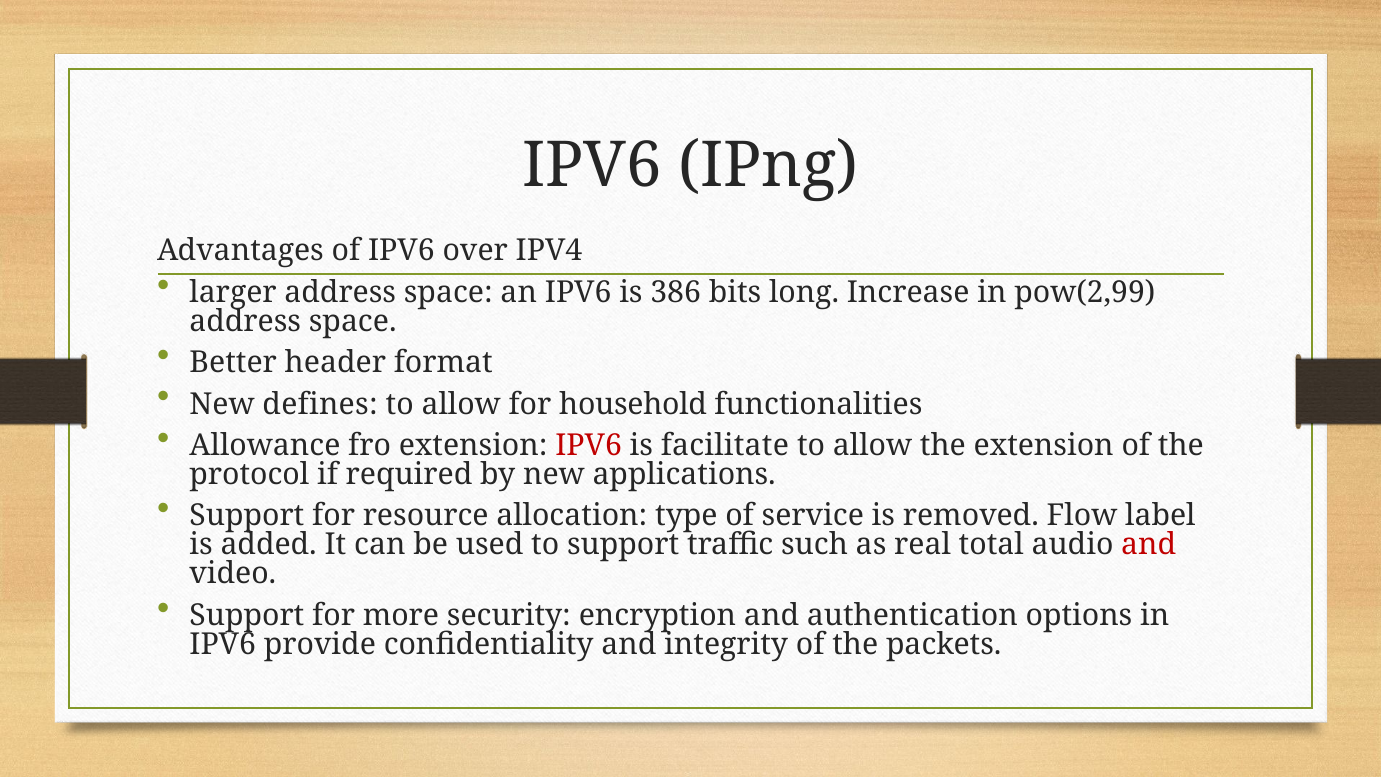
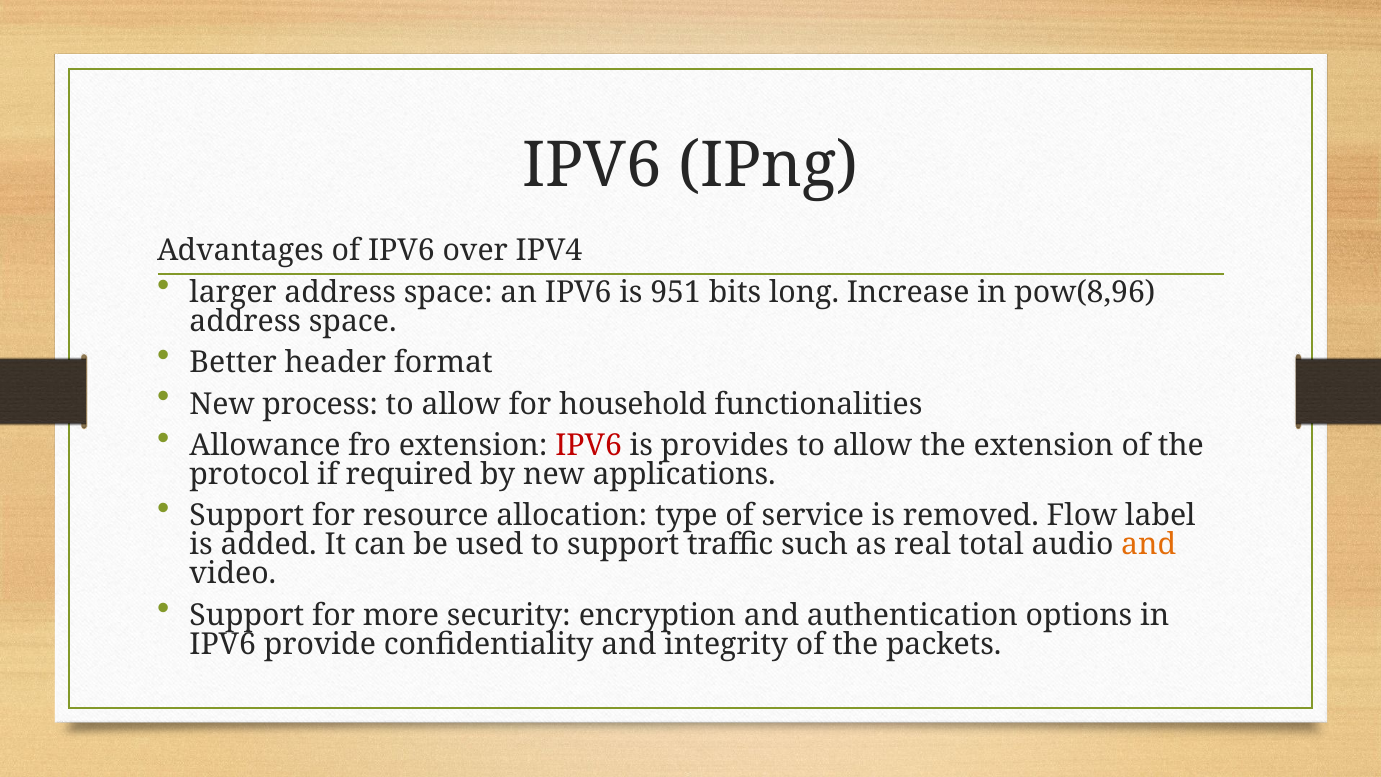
386: 386 -> 951
pow(2,99: pow(2,99 -> pow(8,96
defines: defines -> process
facilitate: facilitate -> provides
and at (1149, 545) colour: red -> orange
